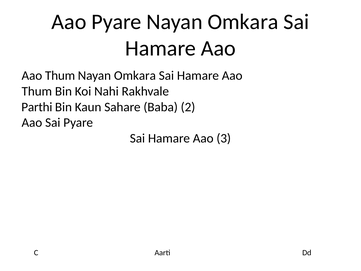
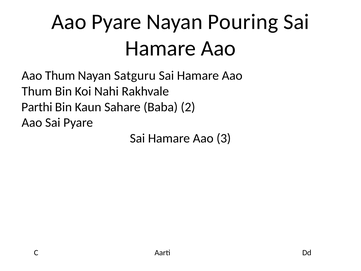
Pyare Nayan Omkara: Omkara -> Pouring
Omkara at (135, 76): Omkara -> Satguru
